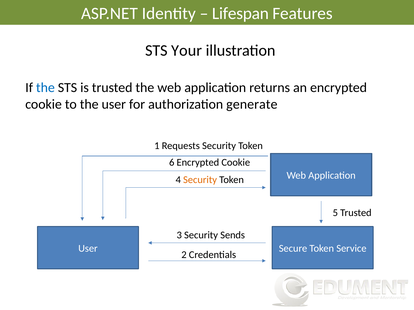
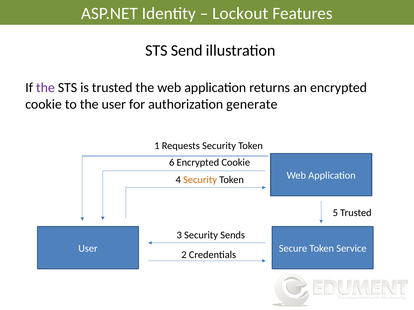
Lifespan: Lifespan -> Lockout
Your: Your -> Send
the at (45, 88) colour: blue -> purple
